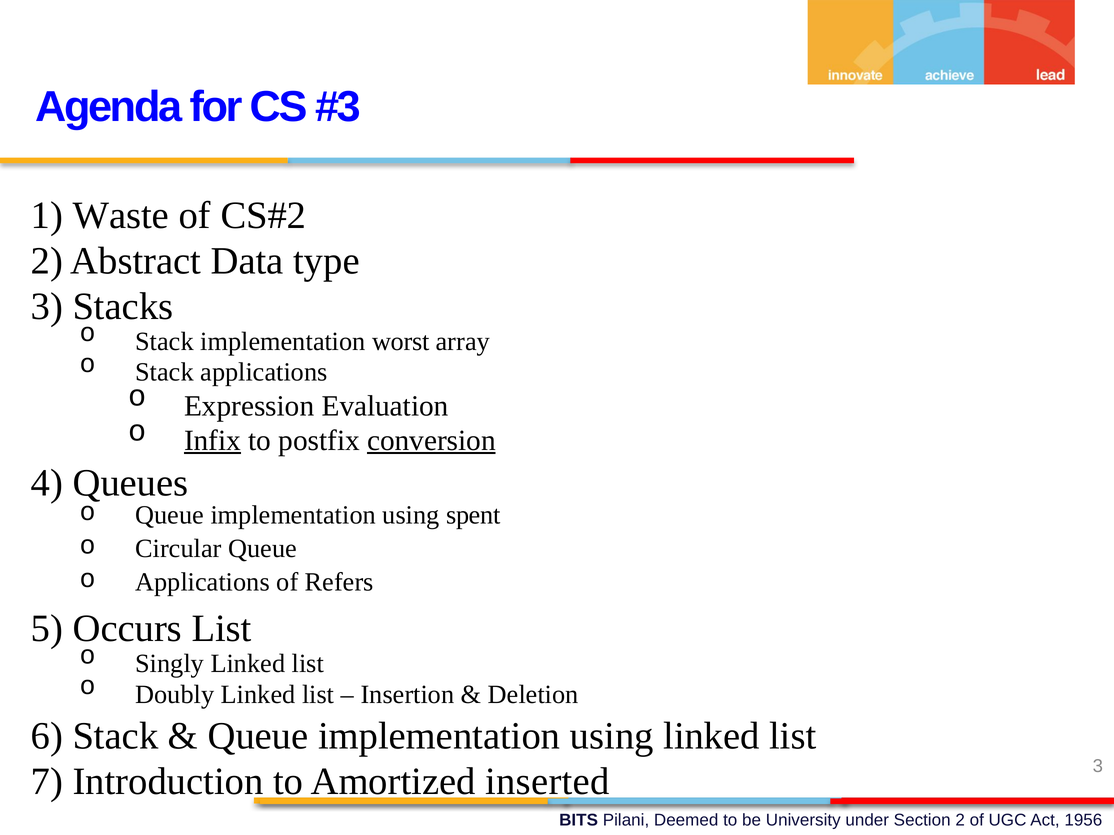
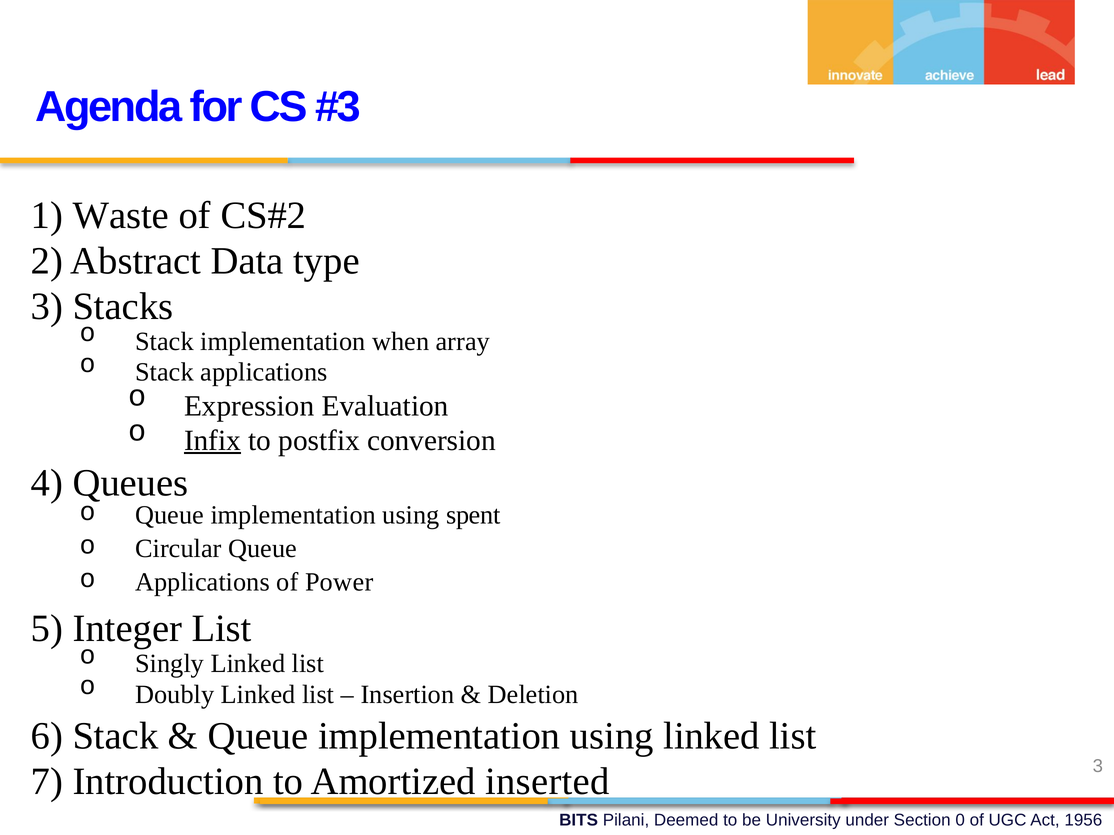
worst: worst -> when
conversion underline: present -> none
Refers: Refers -> Power
Occurs: Occurs -> Integer
2 at (960, 820): 2 -> 0
